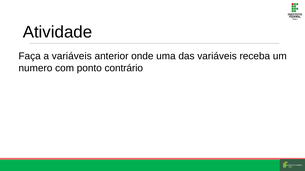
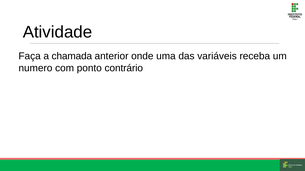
a variáveis: variáveis -> chamada
